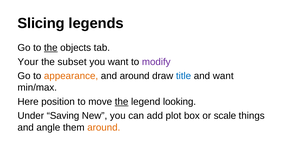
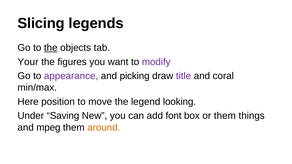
subset: subset -> figures
appearance colour: orange -> purple
and around: around -> picking
title colour: blue -> purple
and want: want -> coral
the at (122, 102) underline: present -> none
plot: plot -> font
or scale: scale -> them
angle: angle -> mpeg
